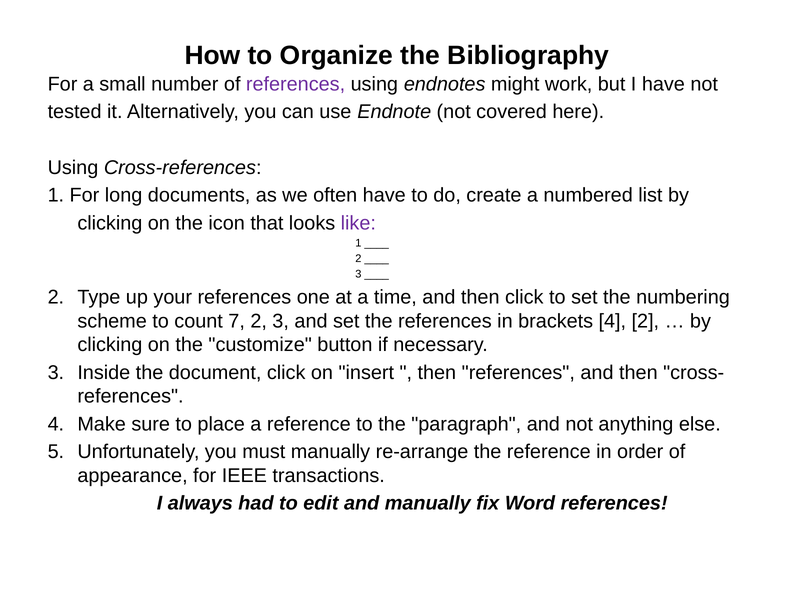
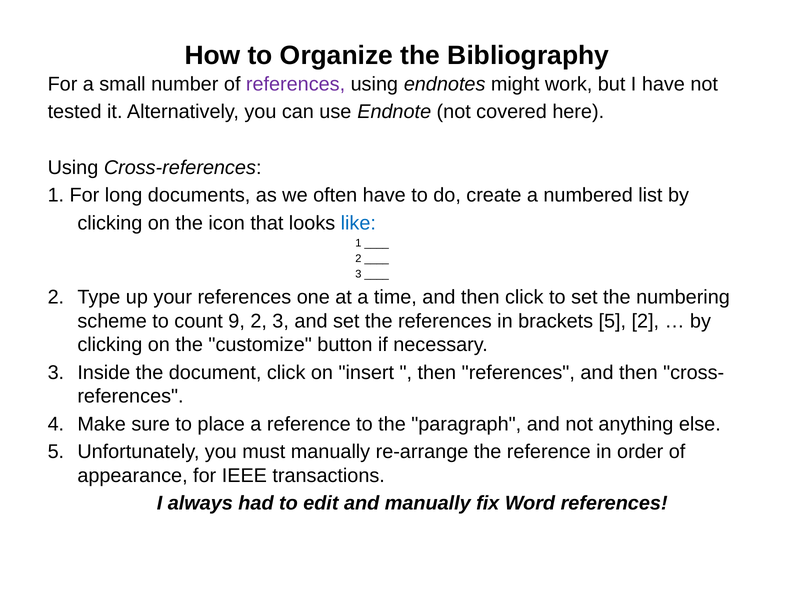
like colour: purple -> blue
7: 7 -> 9
brackets 4: 4 -> 5
